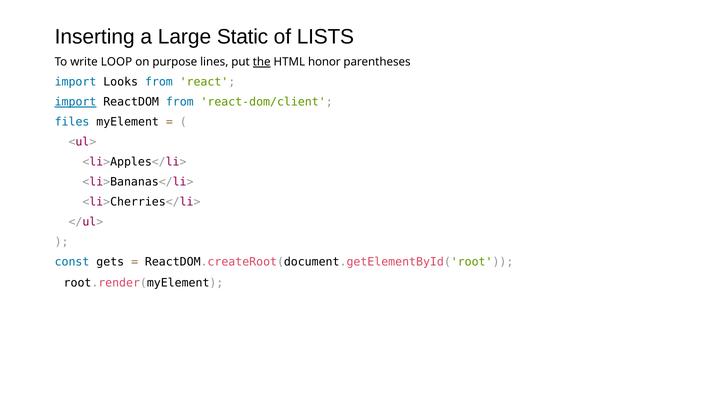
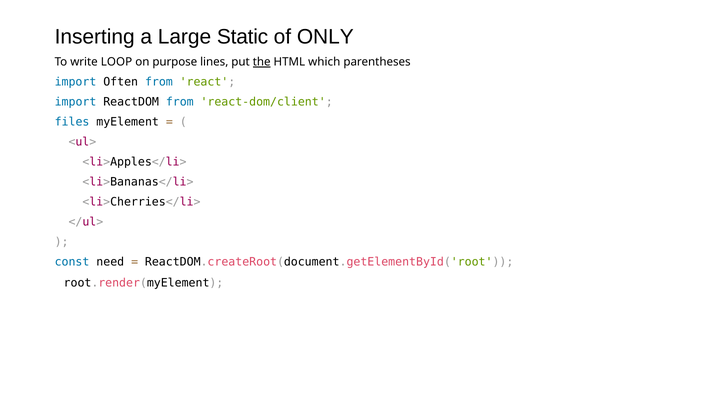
LISTS: LISTS -> ONLY
honor: honor -> which
Looks: Looks -> Often
import at (76, 102) underline: present -> none
gets: gets -> need
